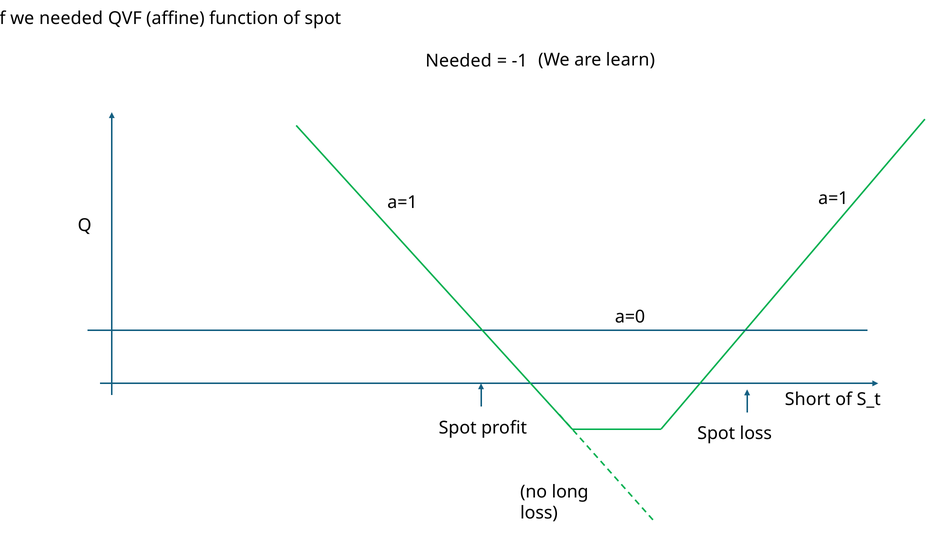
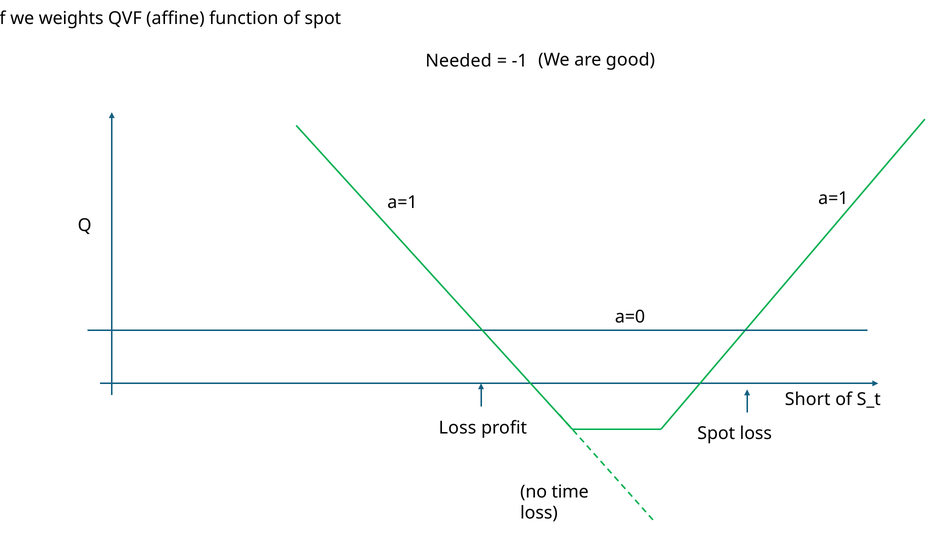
we needed: needed -> weights
learn: learn -> good
Spot at (458, 428): Spot -> Loss
long: long -> time
